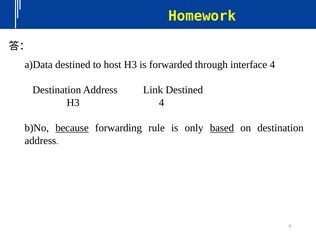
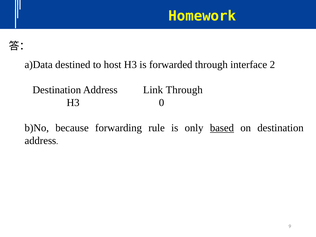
interface 4: 4 -> 2
Link Destined: Destined -> Through
H3 4: 4 -> 0
because underline: present -> none
